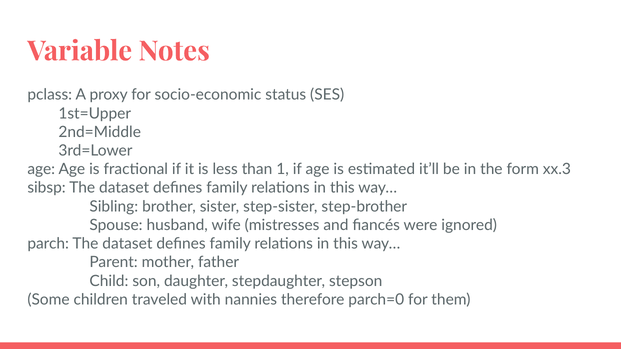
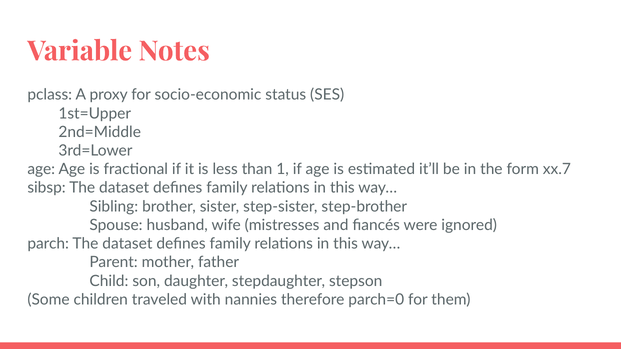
xx.3: xx.3 -> xx.7
